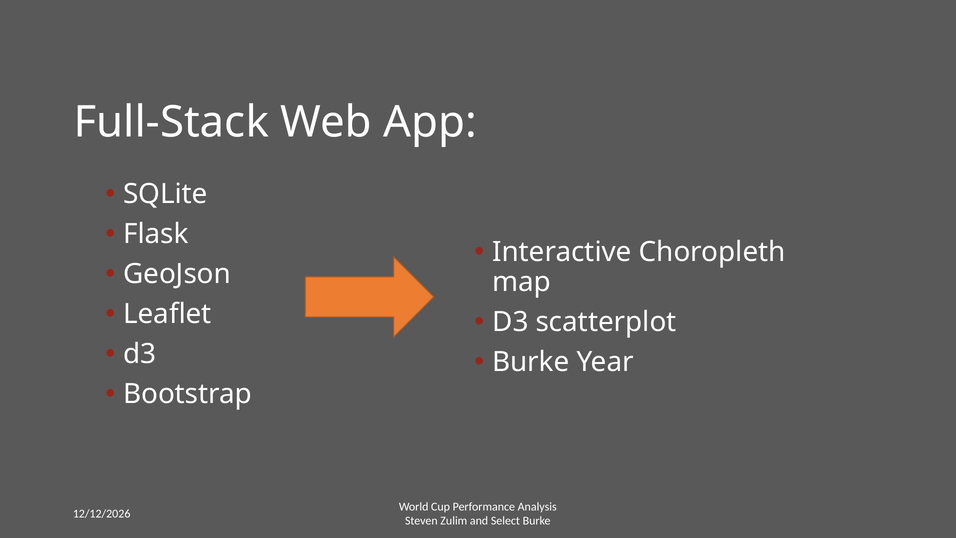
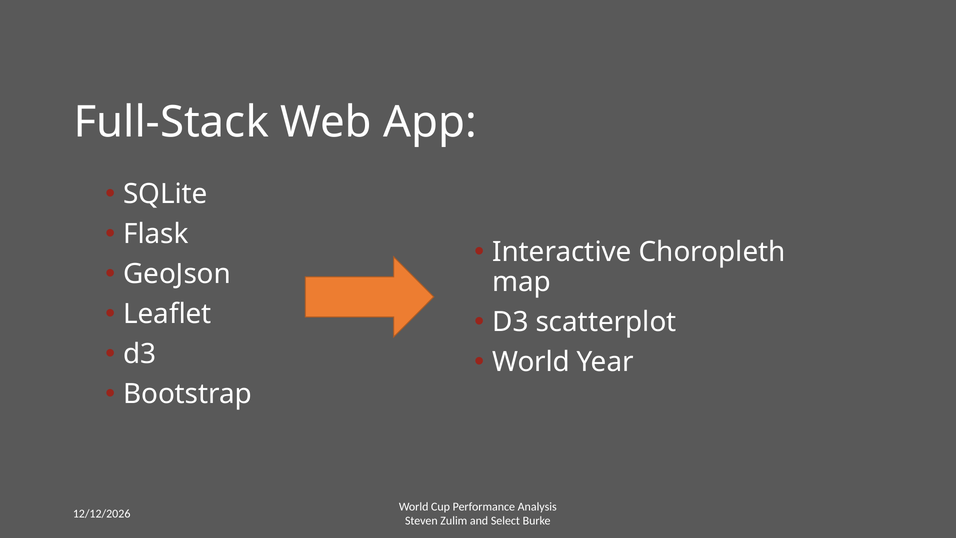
Burke at (531, 362): Burke -> World
